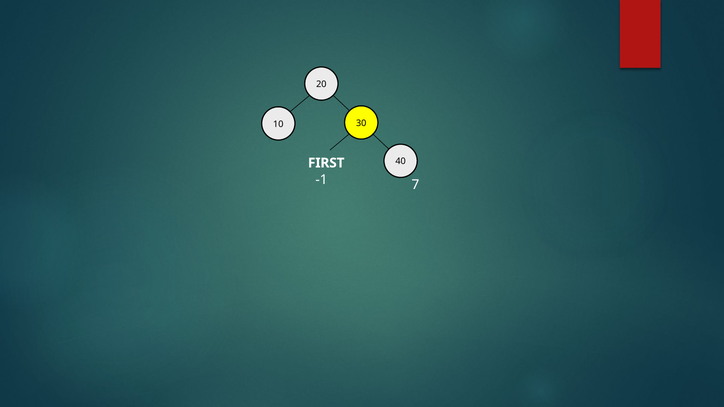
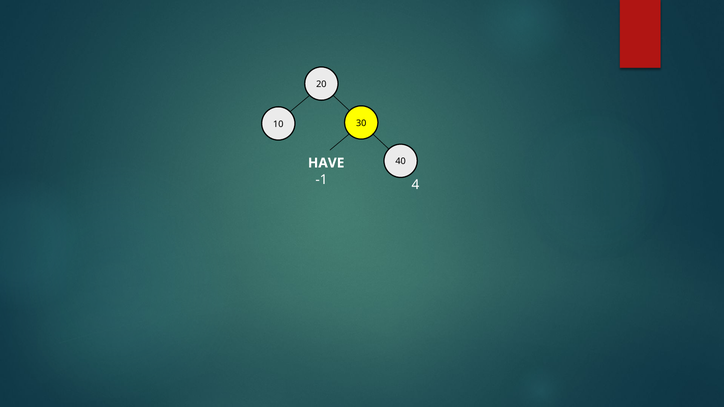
FIRST: FIRST -> HAVE
7: 7 -> 4
